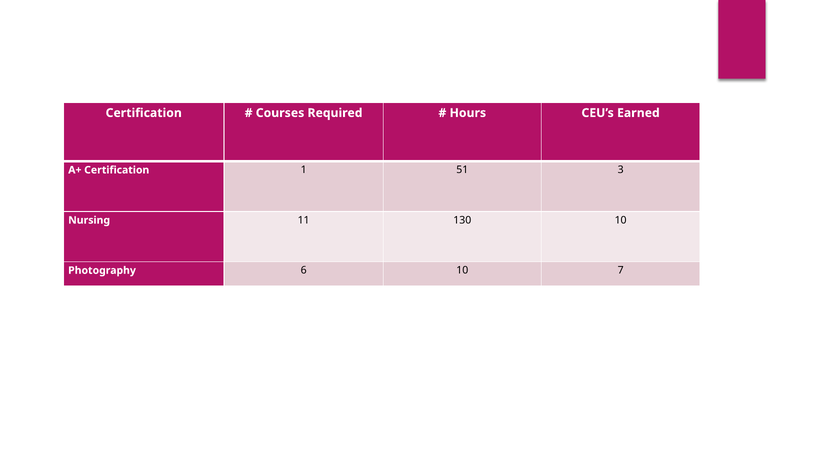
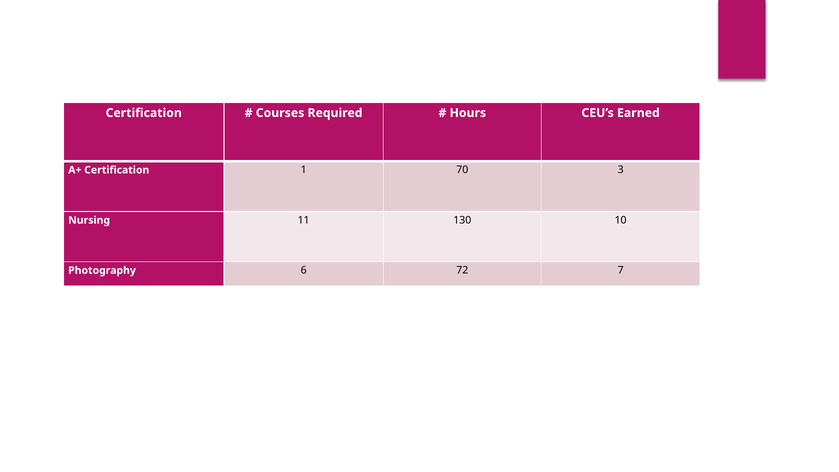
51: 51 -> 70
6 10: 10 -> 72
